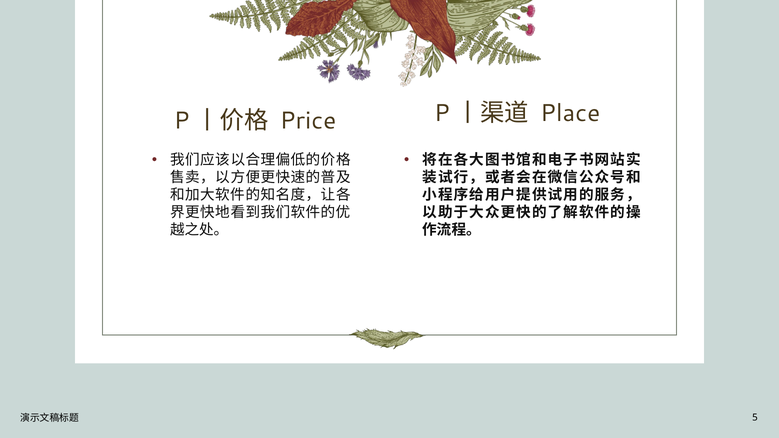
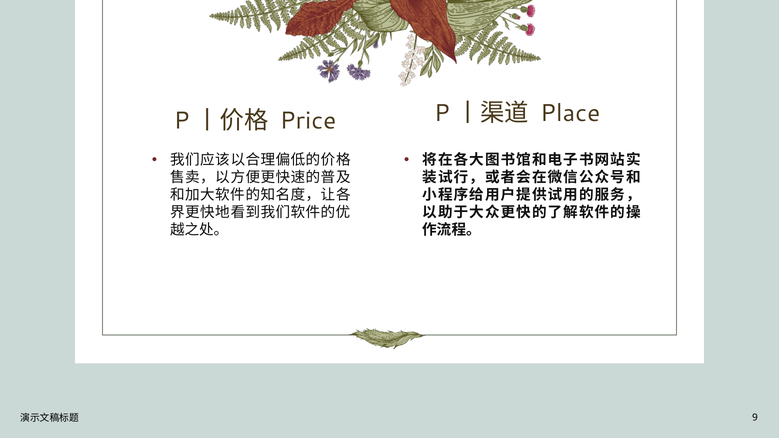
5: 5 -> 9
